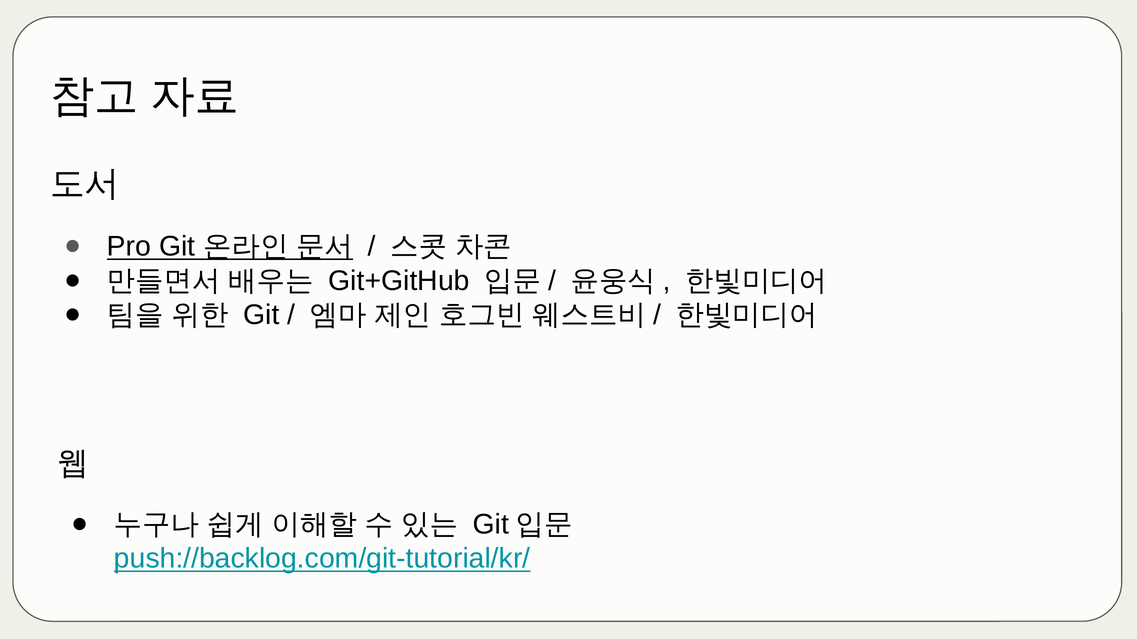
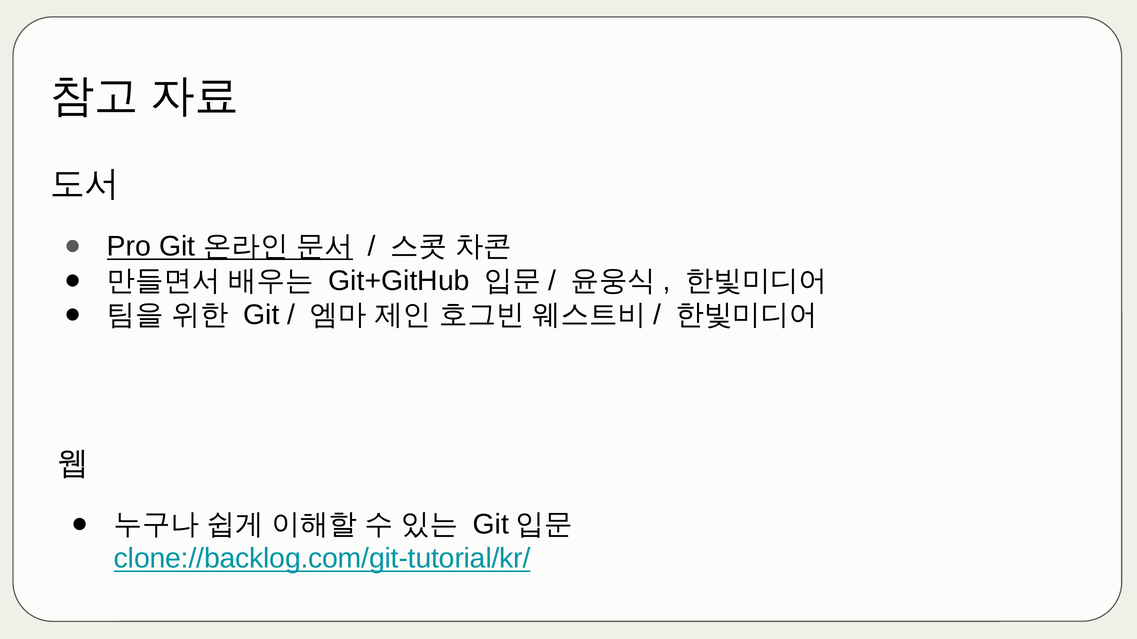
push://backlog.com/git-tutorial/kr/: push://backlog.com/git-tutorial/kr/ -> clone://backlog.com/git-tutorial/kr/
